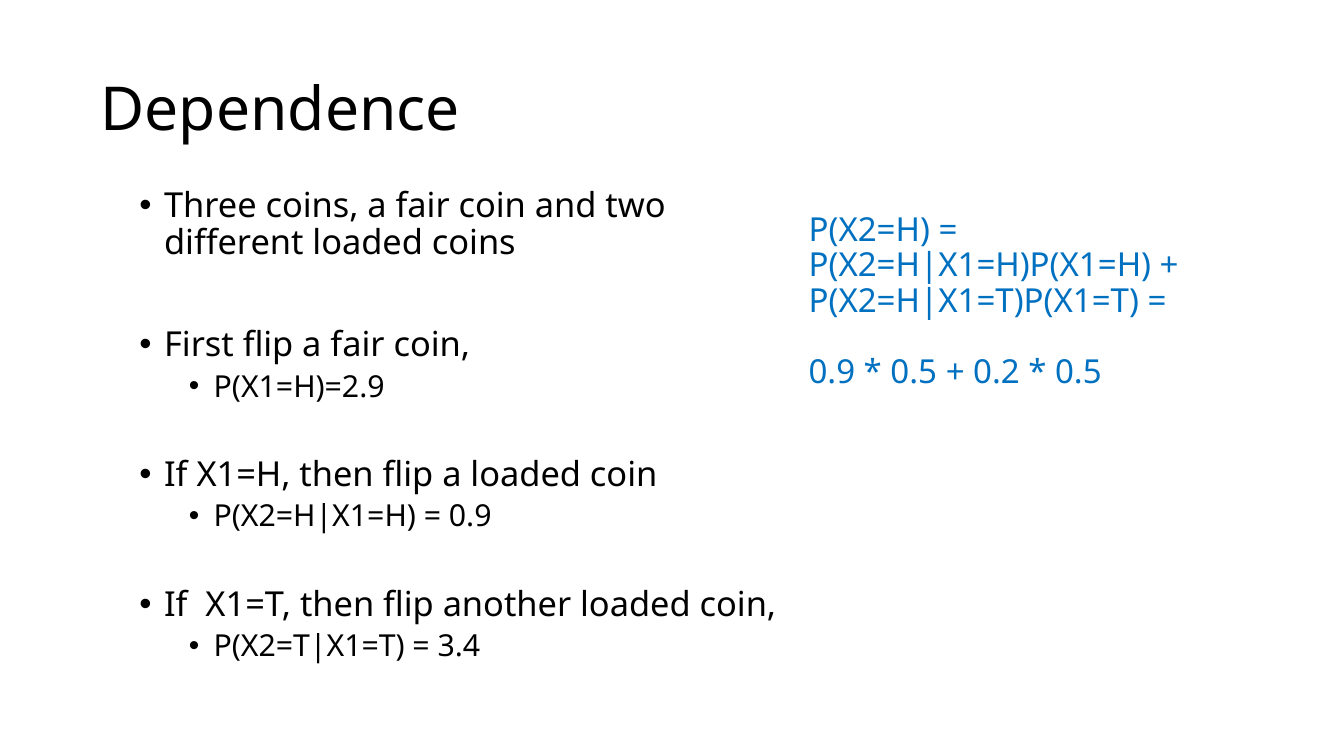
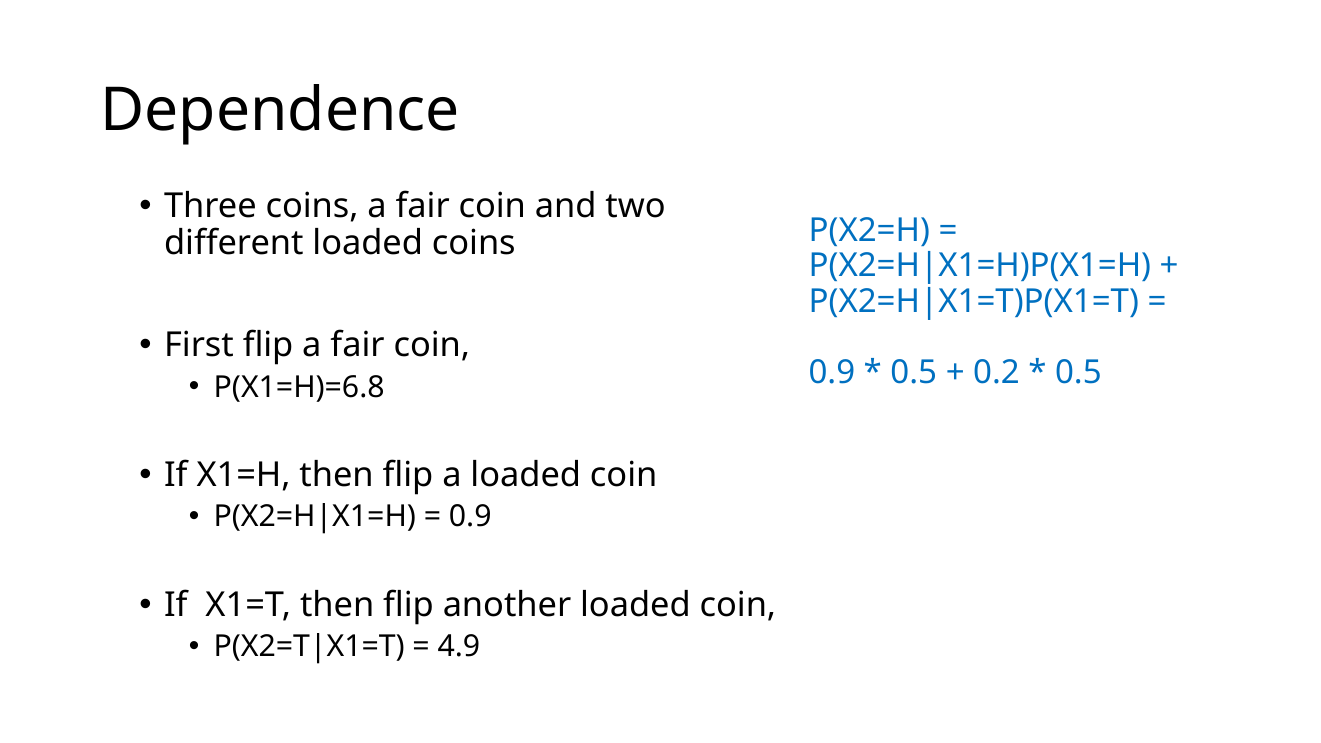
P(X1=H)=2.9: P(X1=H)=2.9 -> P(X1=H)=6.8
3.4: 3.4 -> 4.9
